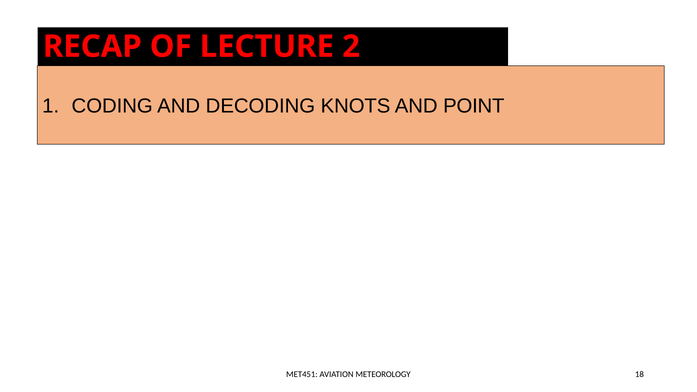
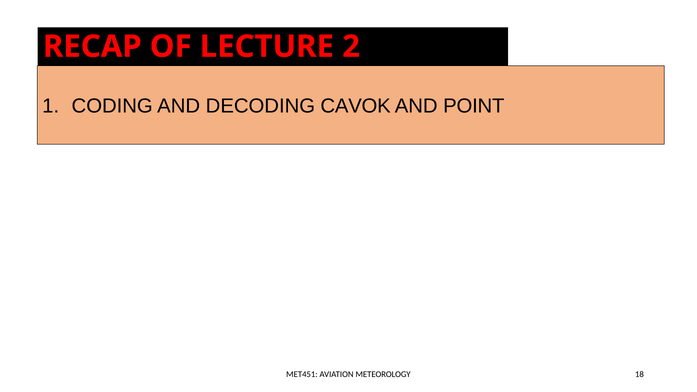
KNOTS: KNOTS -> CAVOK
